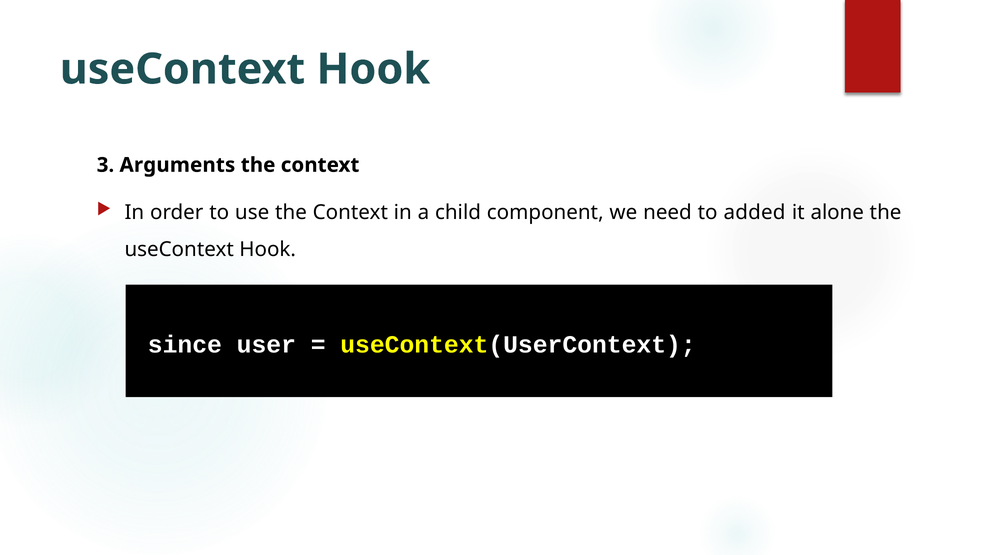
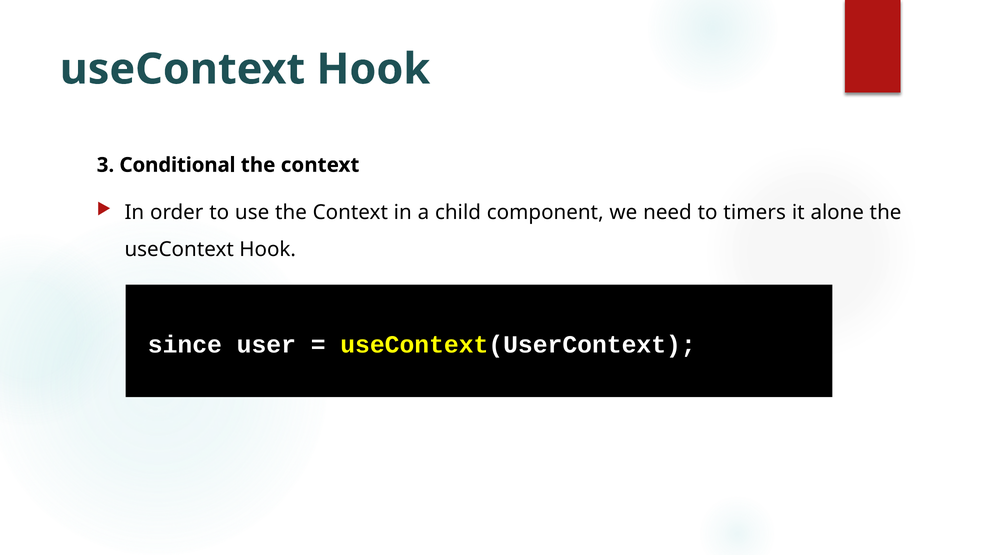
Arguments: Arguments -> Conditional
added: added -> timers
